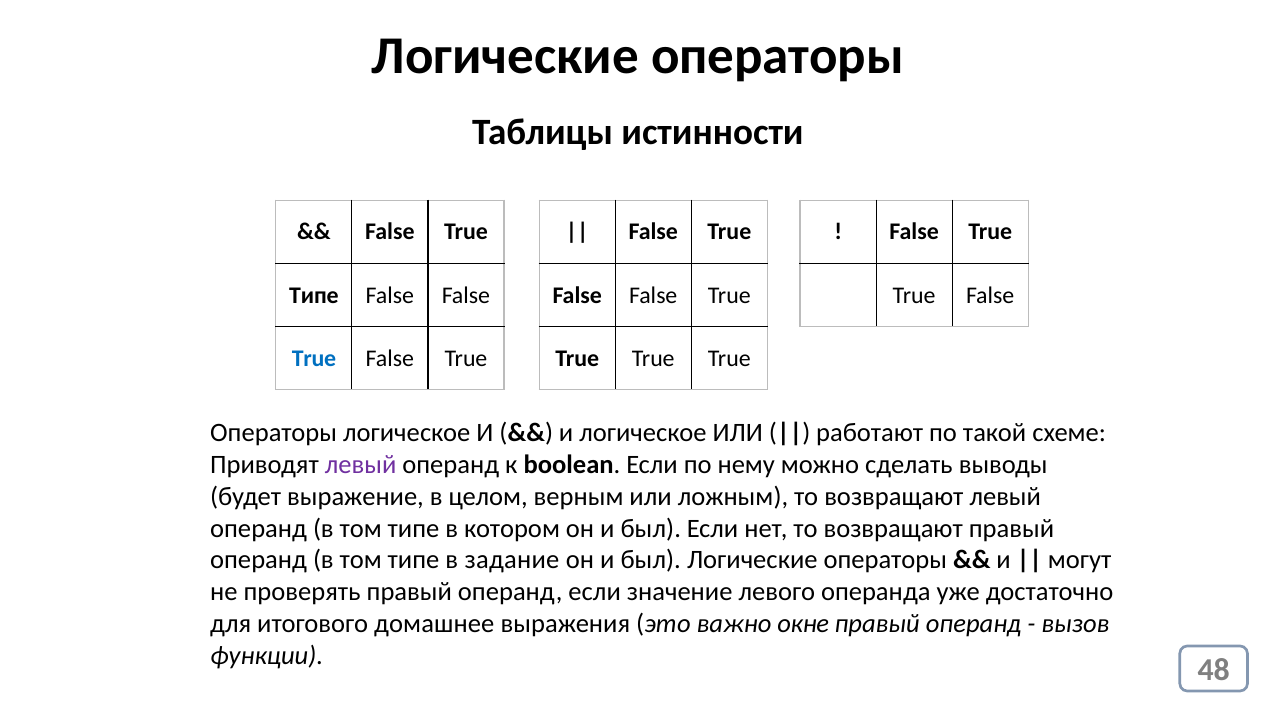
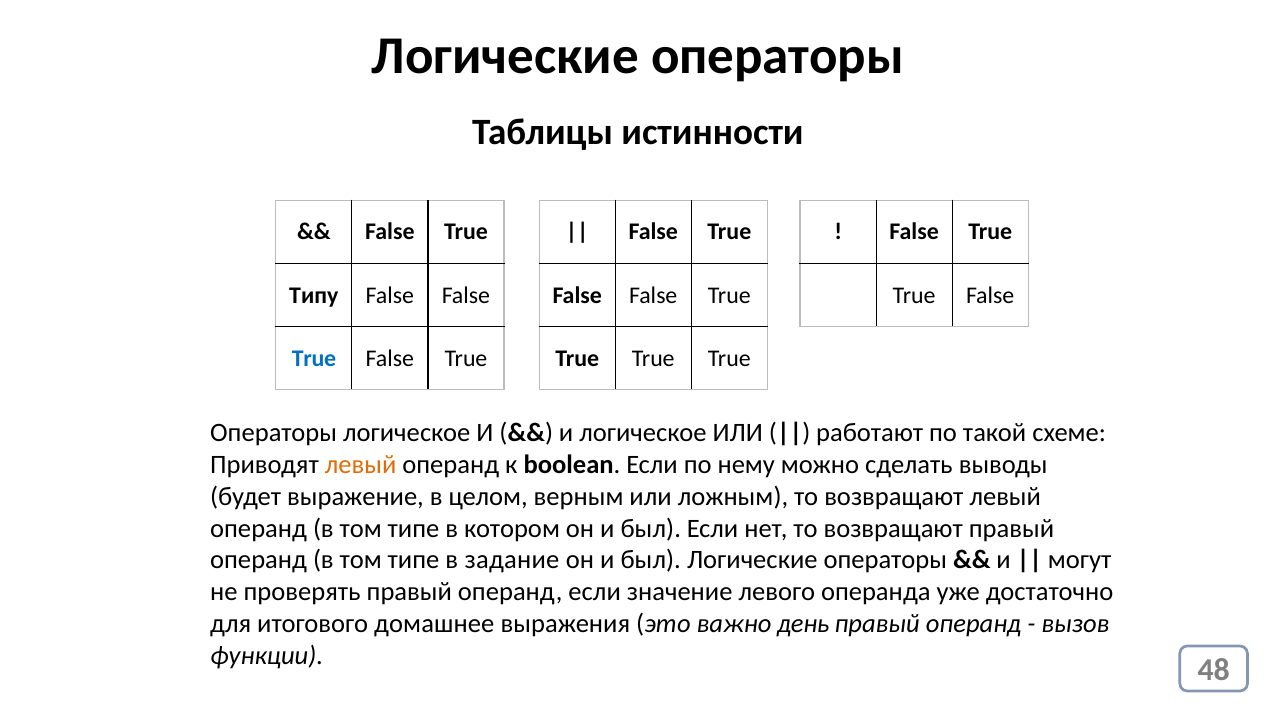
Типе at (314, 295): Типе -> Типу
левый at (361, 465) colour: purple -> orange
окне: окне -> день
